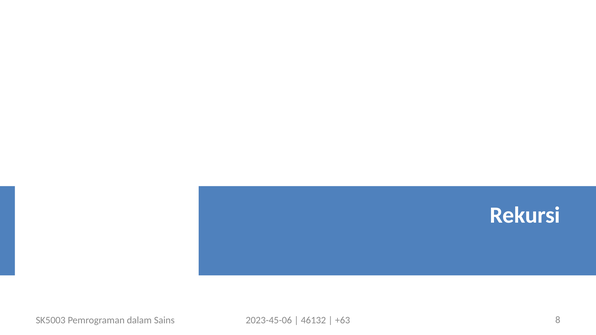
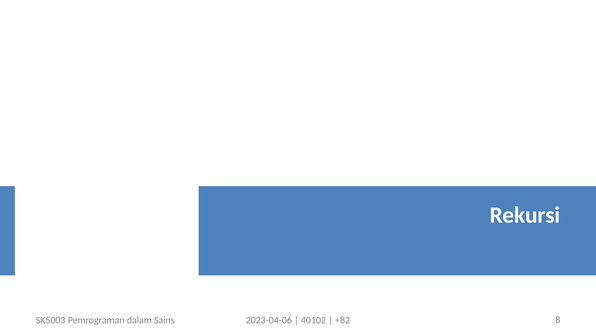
2023-45-06: 2023-45-06 -> 2023-04-06
46132: 46132 -> 40102
+63: +63 -> +82
